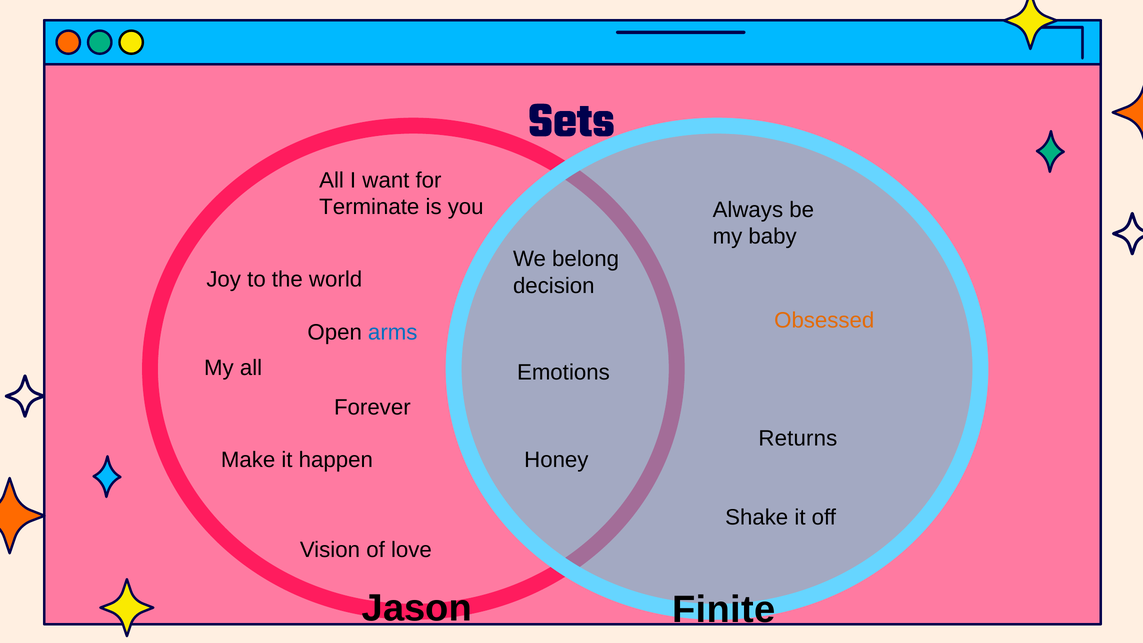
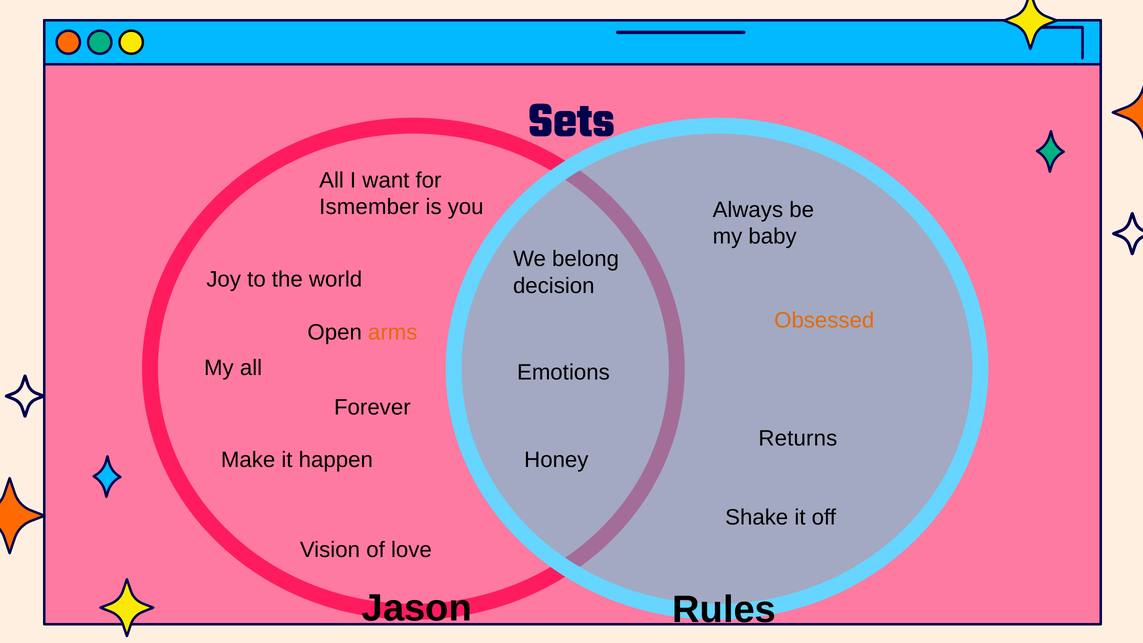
Terminate: Terminate -> Ismember
arms colour: blue -> orange
Finite: Finite -> Rules
